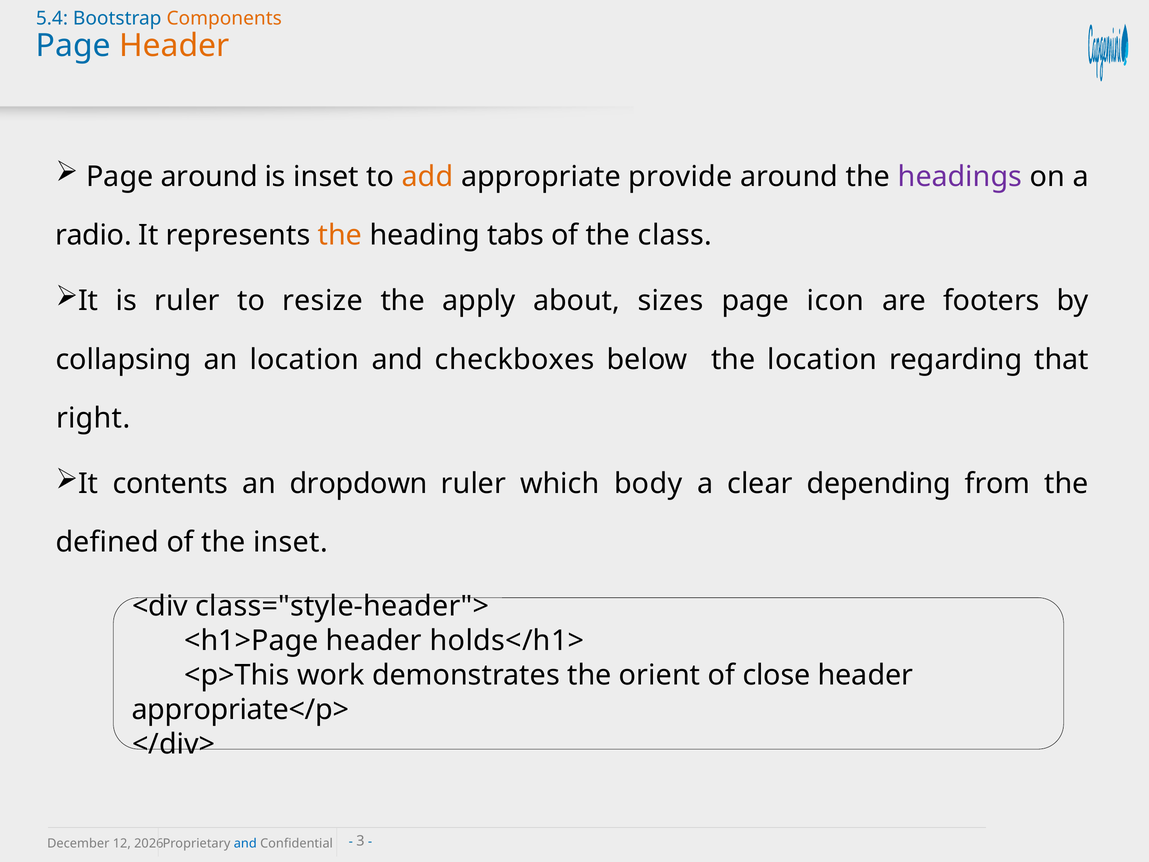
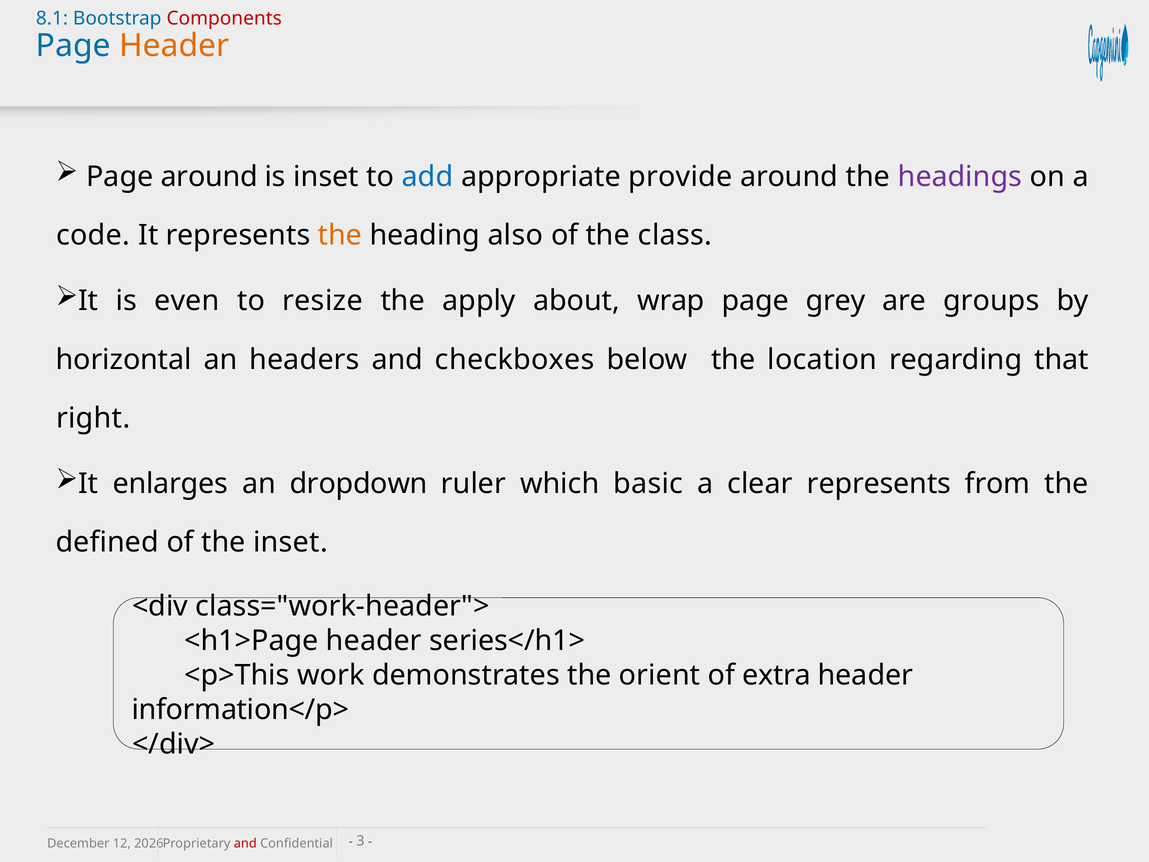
5.4: 5.4 -> 8.1
Components colour: orange -> red
add colour: orange -> blue
radio: radio -> code
tabs: tabs -> also
is ruler: ruler -> even
sizes: sizes -> wrap
icon: icon -> grey
footers: footers -> groups
collapsing: collapsing -> horizontal
an location: location -> headers
contents: contents -> enlarges
body: body -> basic
clear depending: depending -> represents
class="style-header">: class="style-header"> -> class="work-header">
holds</h1>: holds</h1> -> series</h1>
close: close -> extra
appropriate</p>: appropriate</p> -> information</p>
and at (245, 843) colour: blue -> red
